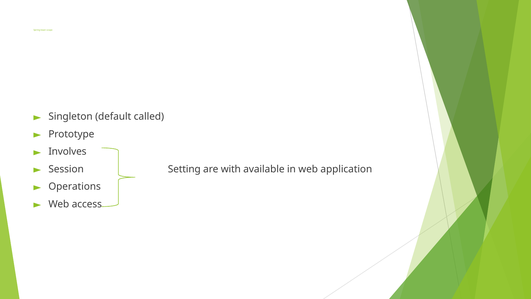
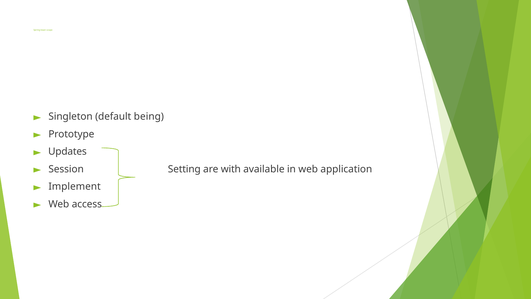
called: called -> being
Involves: Involves -> Updates
Operations: Operations -> Implement
